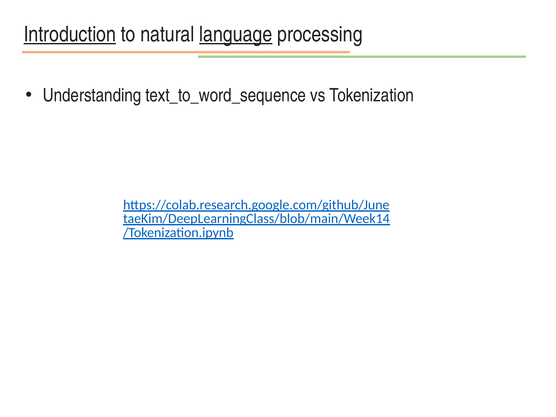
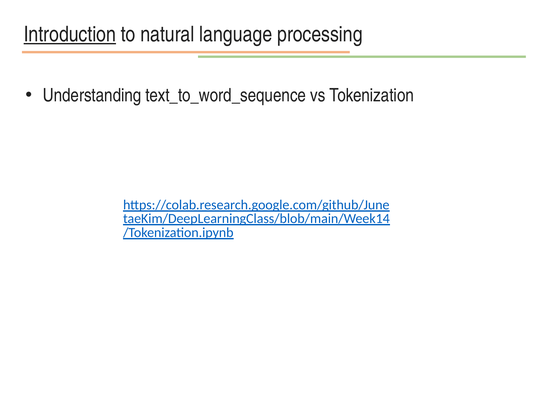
language underline: present -> none
